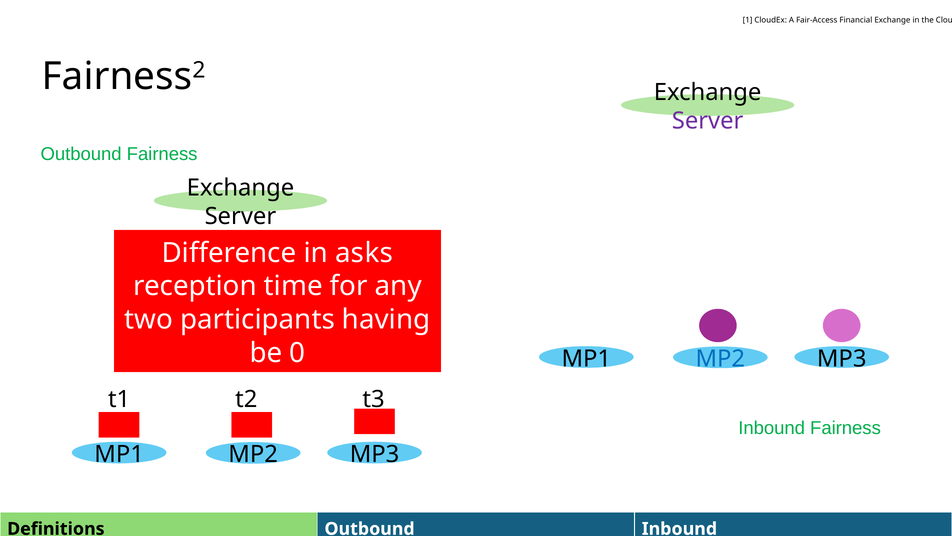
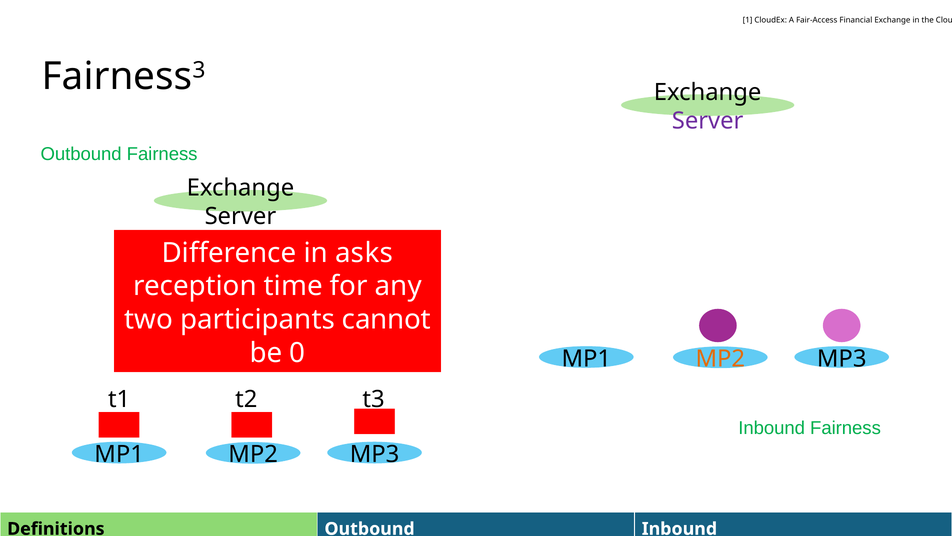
2: 2 -> 3
having: having -> cannot
MP2 at (720, 359) colour: blue -> orange
